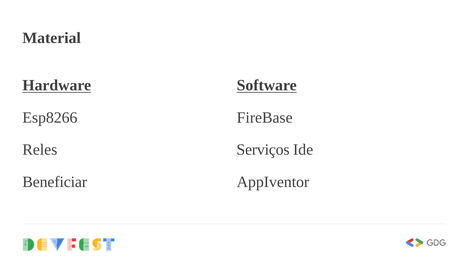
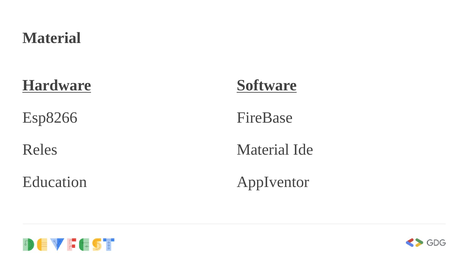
Serviços at (263, 150): Serviços -> Material
Beneficiar: Beneficiar -> Education
